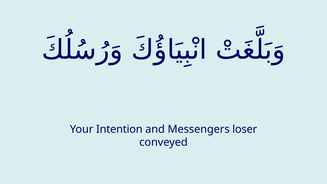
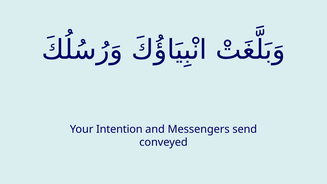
loser: loser -> send
